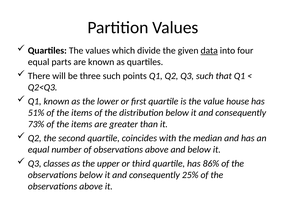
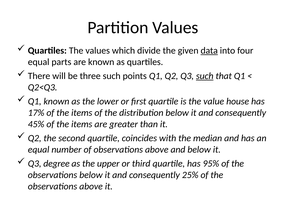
such at (205, 76) underline: none -> present
51%: 51% -> 17%
73%: 73% -> 45%
classes: classes -> degree
86%: 86% -> 95%
